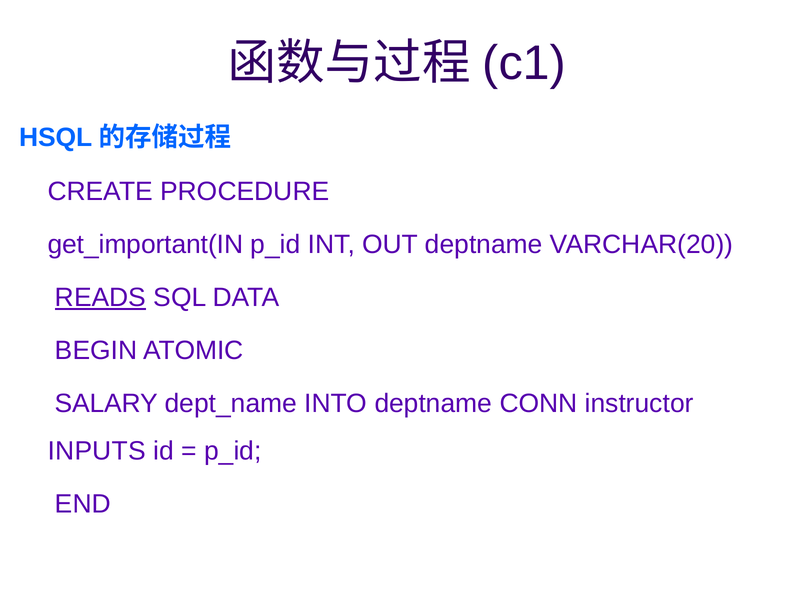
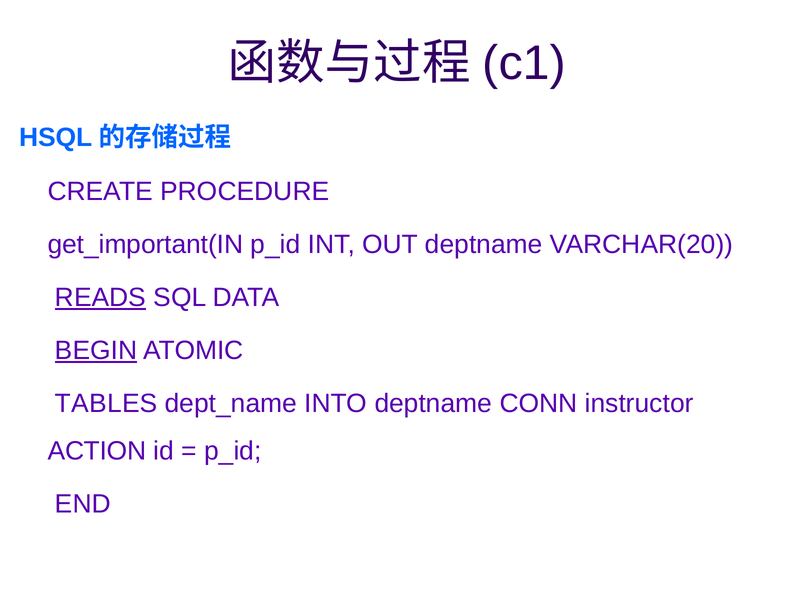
BEGIN underline: none -> present
SALARY: SALARY -> TABLES
INPUTS: INPUTS -> ACTION
